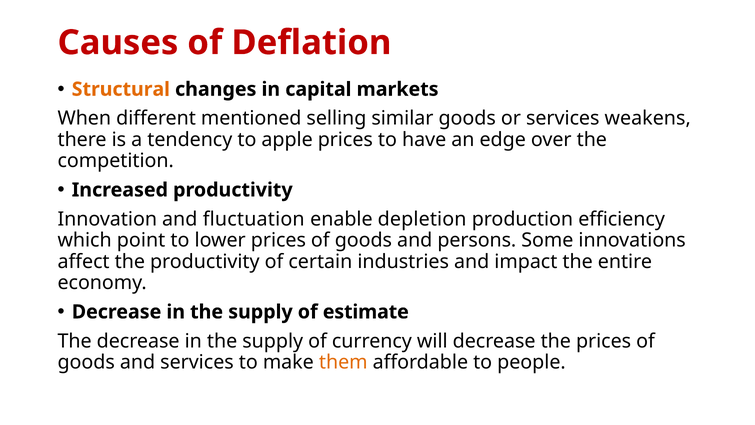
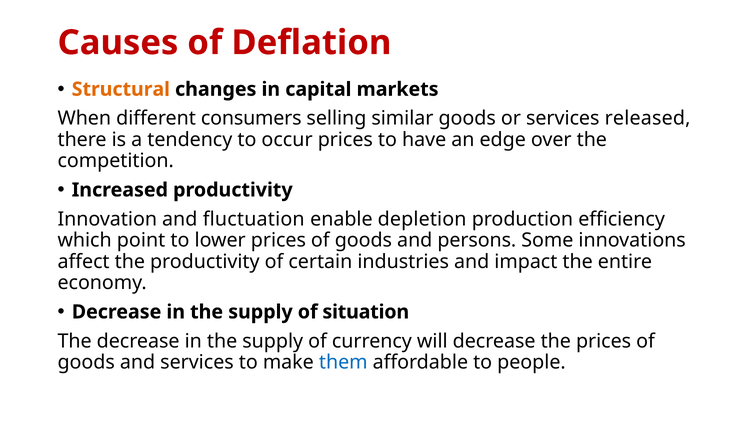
mentioned: mentioned -> consumers
weakens: weakens -> released
apple: apple -> occur
estimate: estimate -> situation
them colour: orange -> blue
